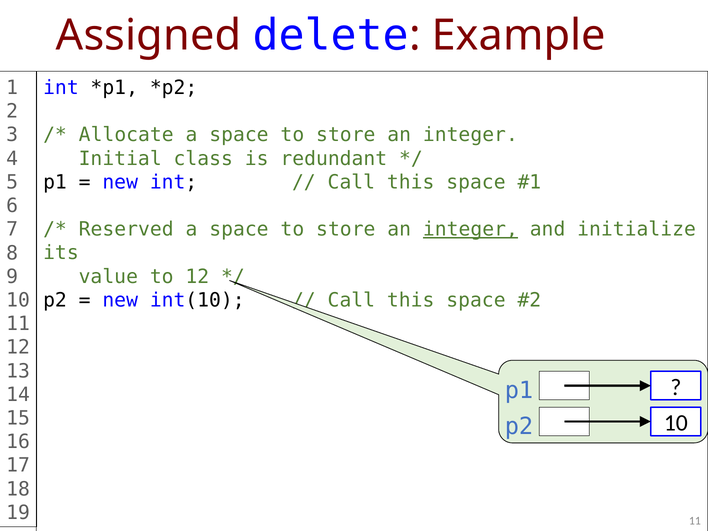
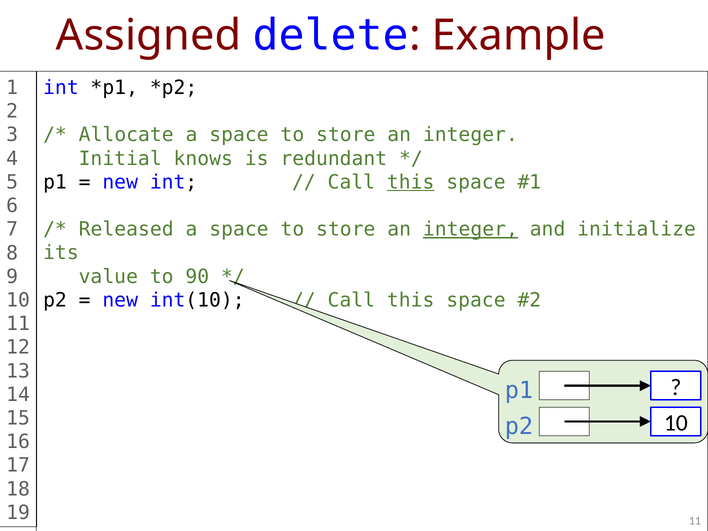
class: class -> knows
this at (411, 182) underline: none -> present
Reserved: Reserved -> Released
to 12: 12 -> 90
